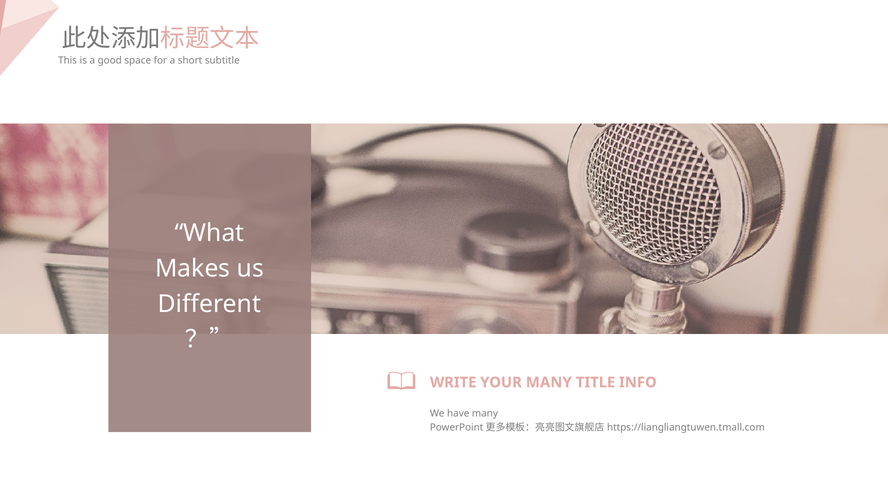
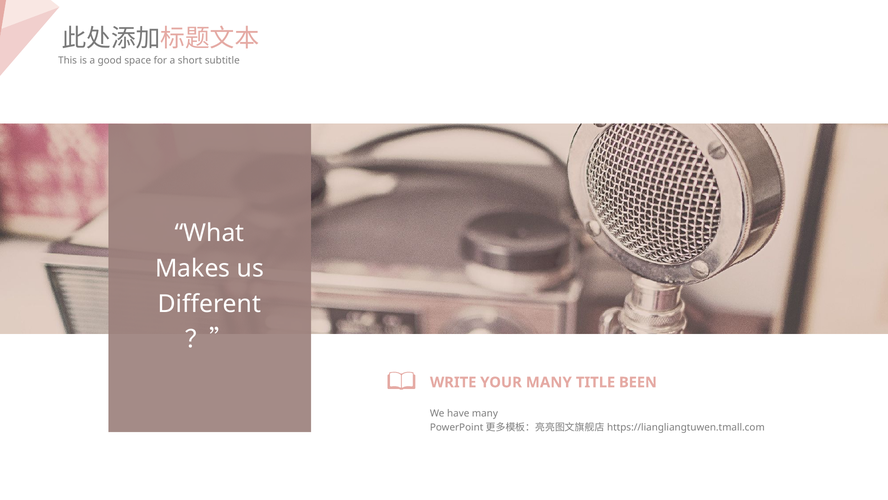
INFO: INFO -> BEEN
